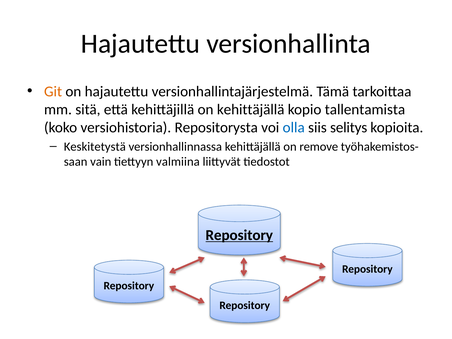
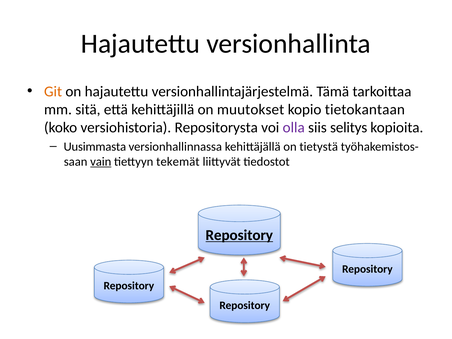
on kehittäjällä: kehittäjällä -> muutokset
tallentamista: tallentamista -> tietokantaan
olla colour: blue -> purple
Keskitetystä: Keskitetystä -> Uusimmasta
remove: remove -> tietystä
vain underline: none -> present
valmiina: valmiina -> tekemät
